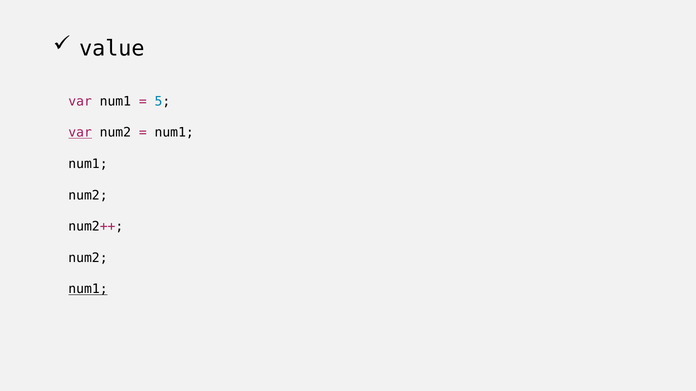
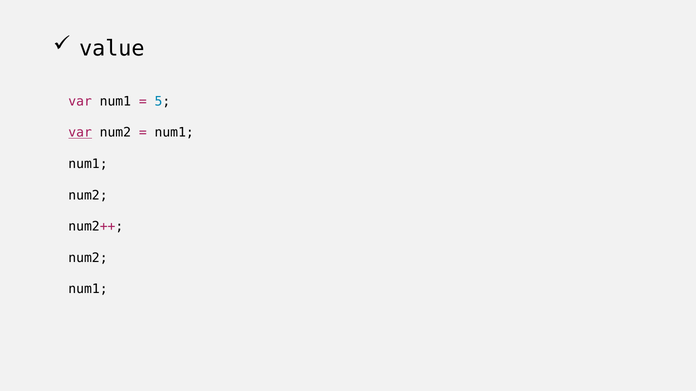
num1 at (88, 289) underline: present -> none
